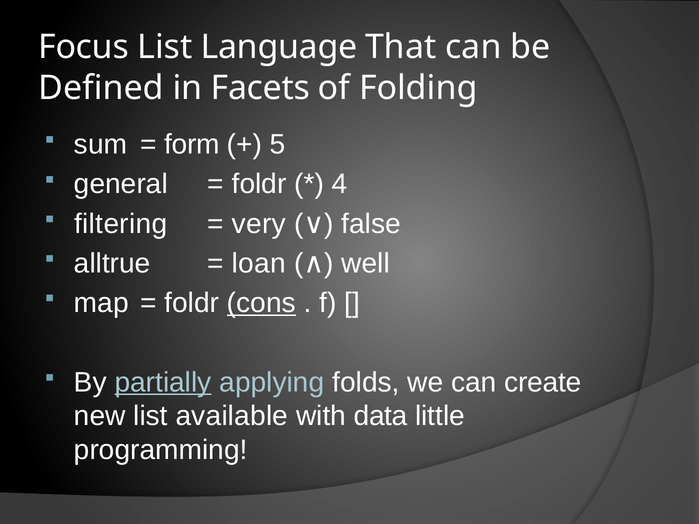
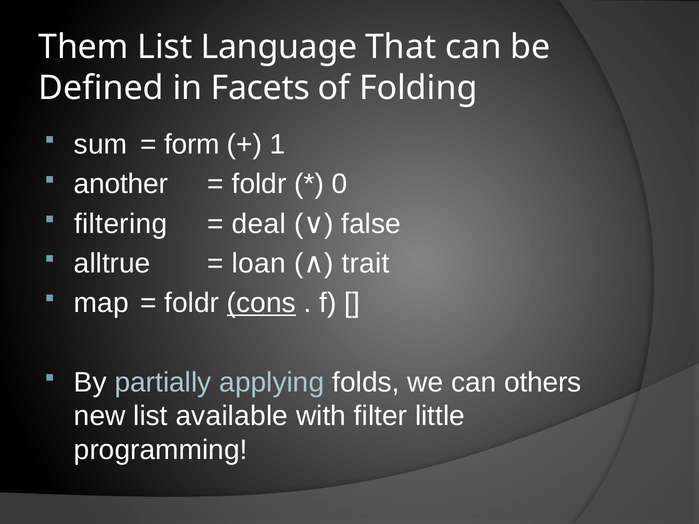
Focus: Focus -> Them
5: 5 -> 1
general: general -> another
4: 4 -> 0
very: very -> deal
well: well -> trait
partially underline: present -> none
create: create -> others
data: data -> filter
